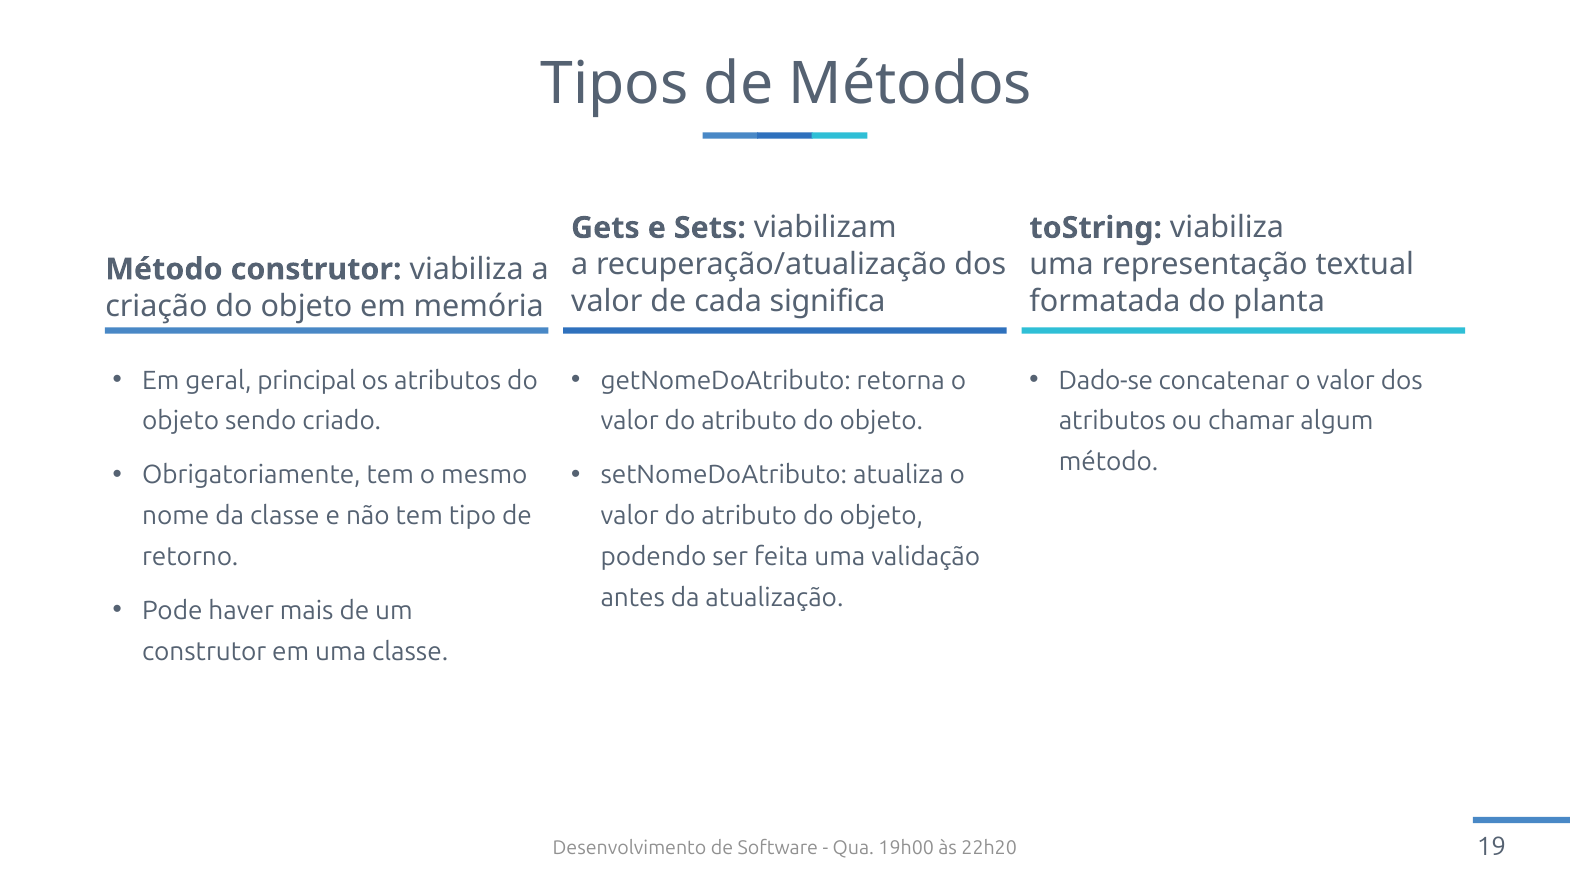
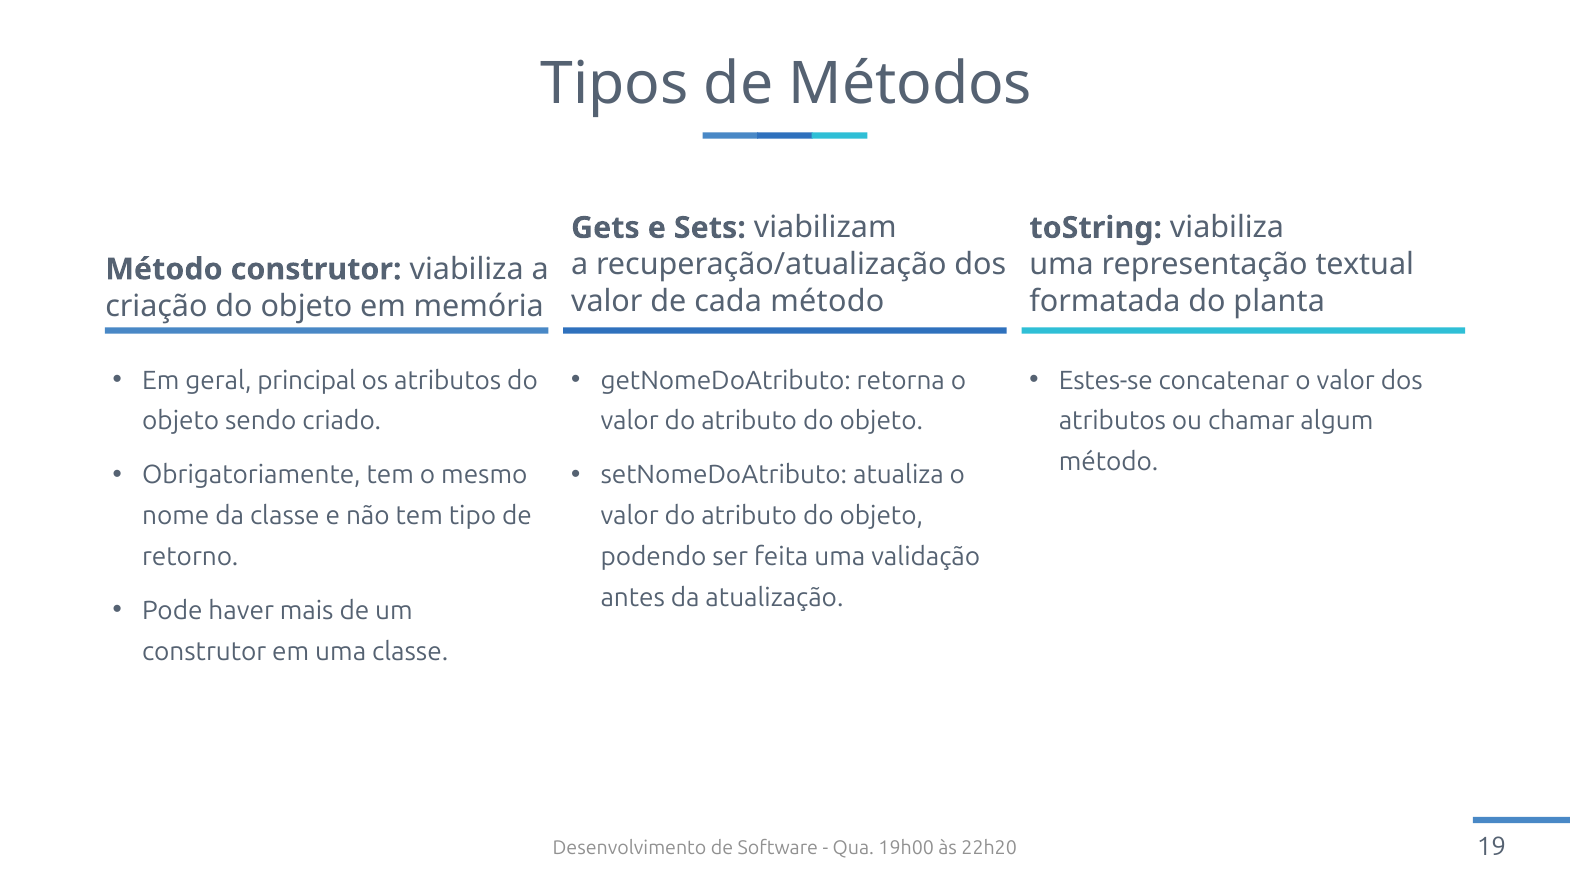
cada significa: significa -> método
Dado-se: Dado-se -> Estes-se
